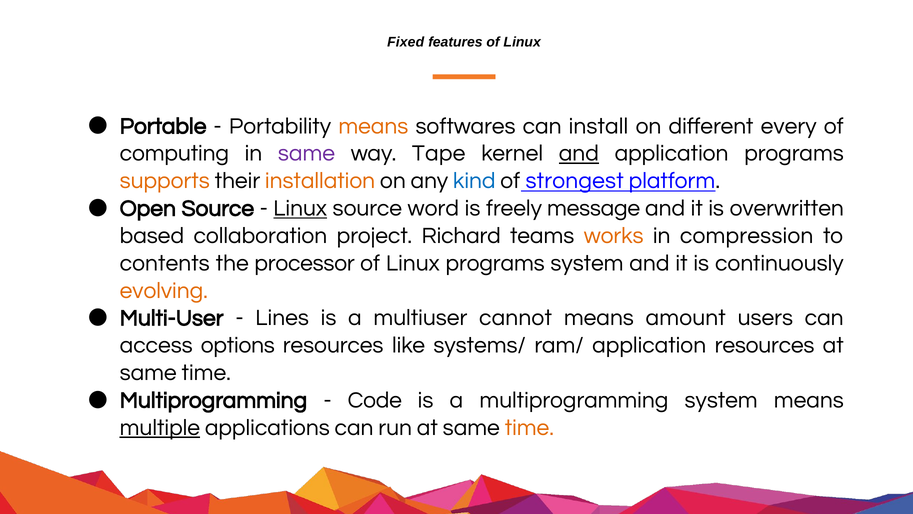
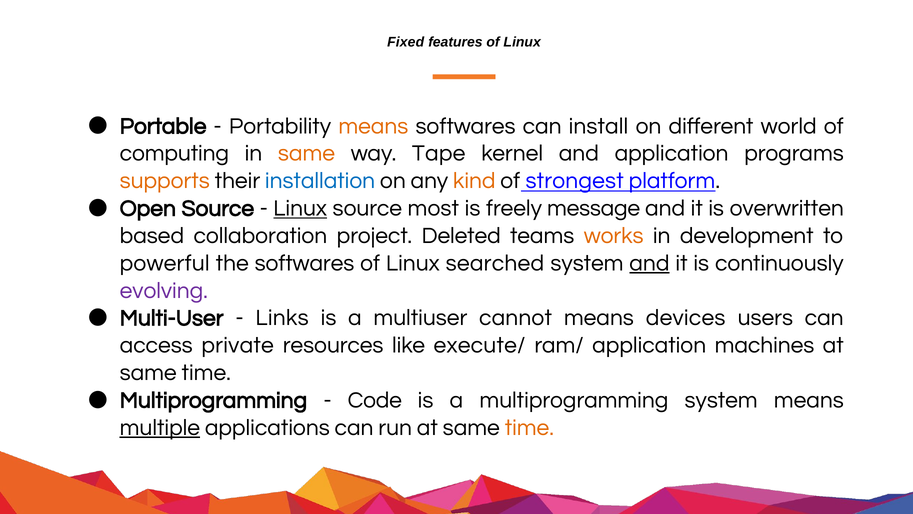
every: every -> world
same at (306, 153) colour: purple -> orange
and at (579, 153) underline: present -> none
installation colour: orange -> blue
kind colour: blue -> orange
word: word -> most
Richard: Richard -> Deleted
compression: compression -> development
contents: contents -> powerful
the processor: processor -> softwares
Linux programs: programs -> searched
and at (649, 263) underline: none -> present
evolving colour: orange -> purple
Lines: Lines -> Links
amount: amount -> devices
options: options -> private
systems/: systems/ -> execute/
application resources: resources -> machines
